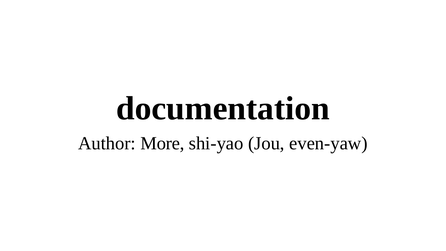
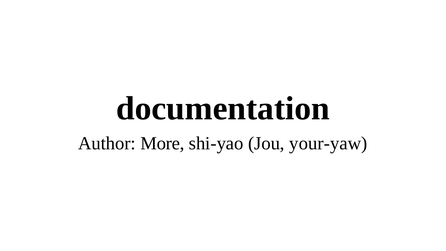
even-yaw: even-yaw -> your-yaw
